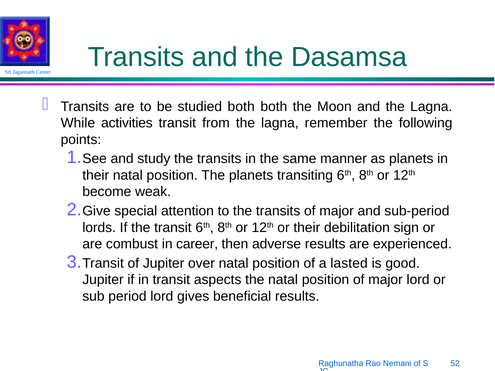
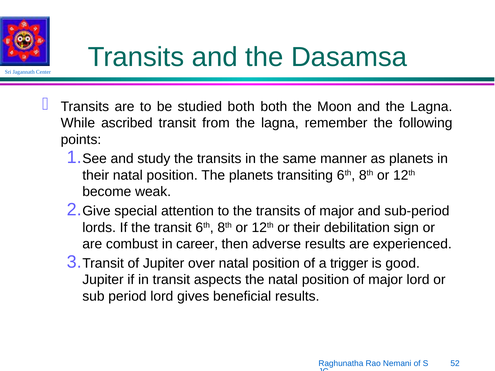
activities: activities -> ascribed
lasted: lasted -> trigger
